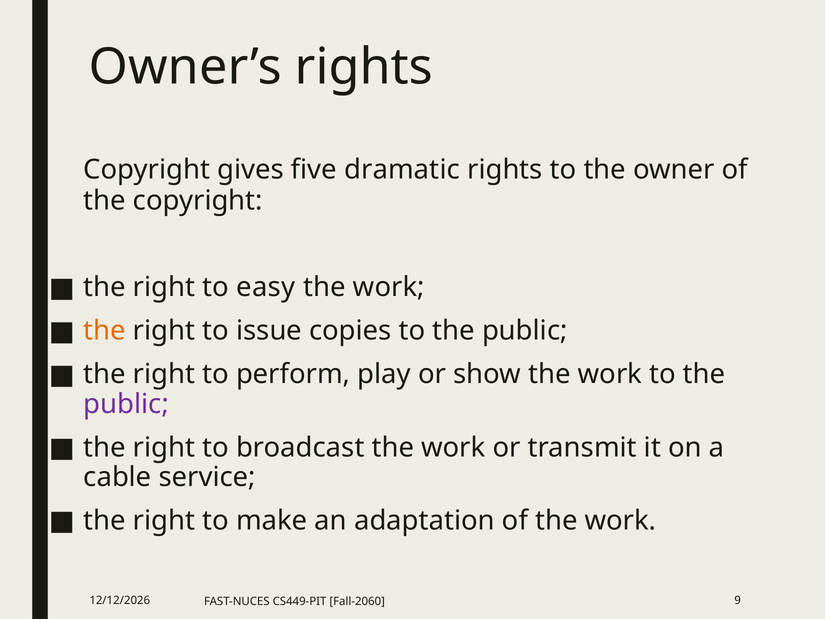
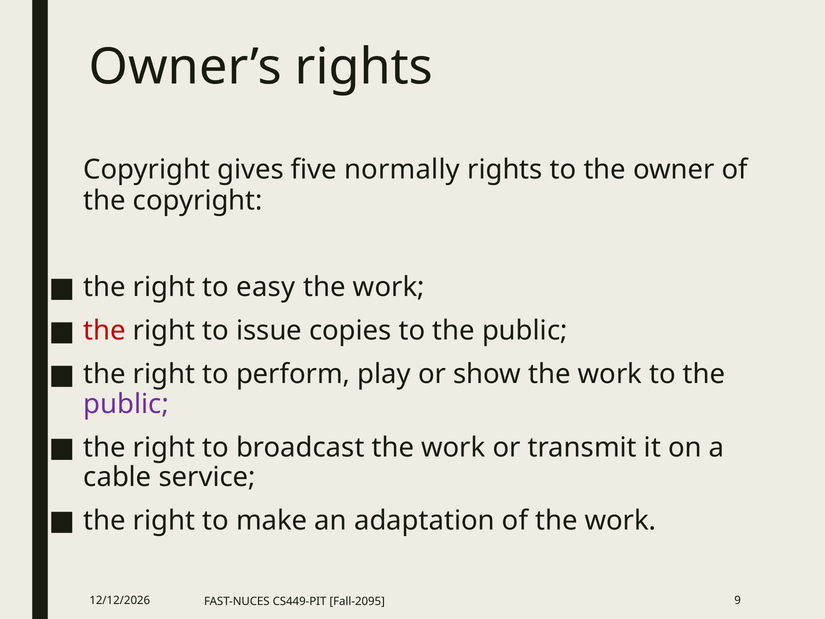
dramatic: dramatic -> normally
the at (105, 331) colour: orange -> red
Fall-2060: Fall-2060 -> Fall-2095
